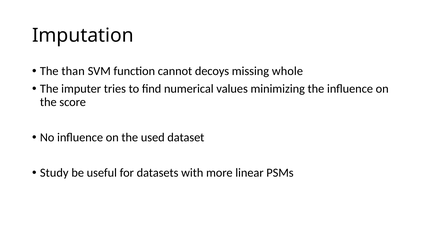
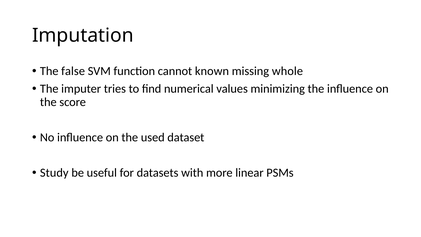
than: than -> false
decoys: decoys -> known
